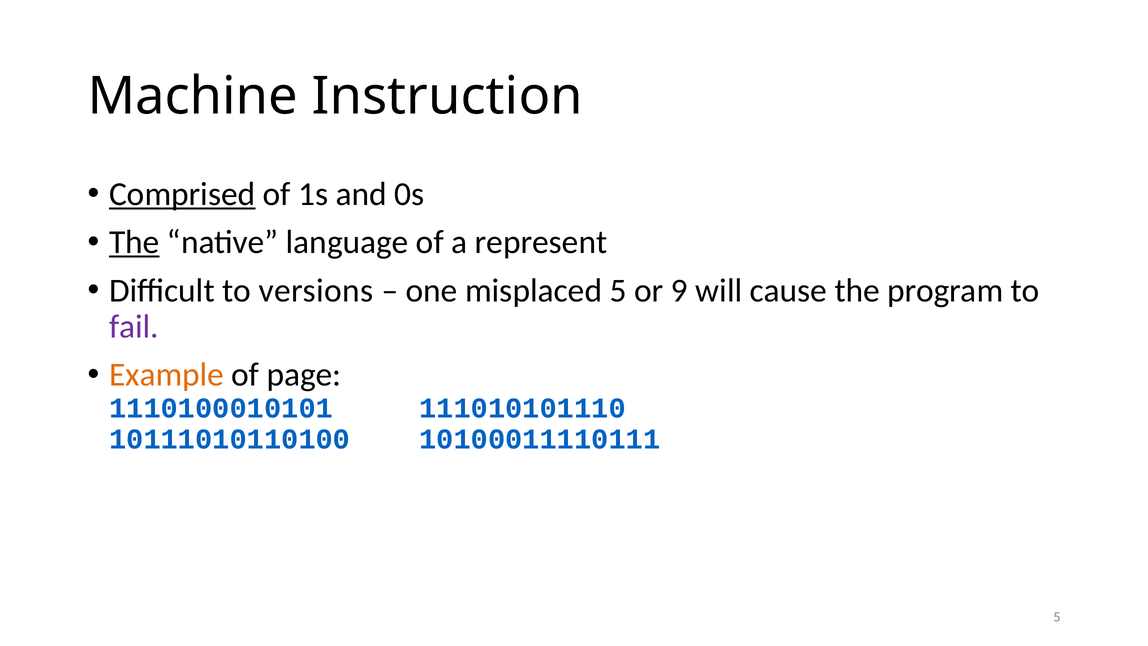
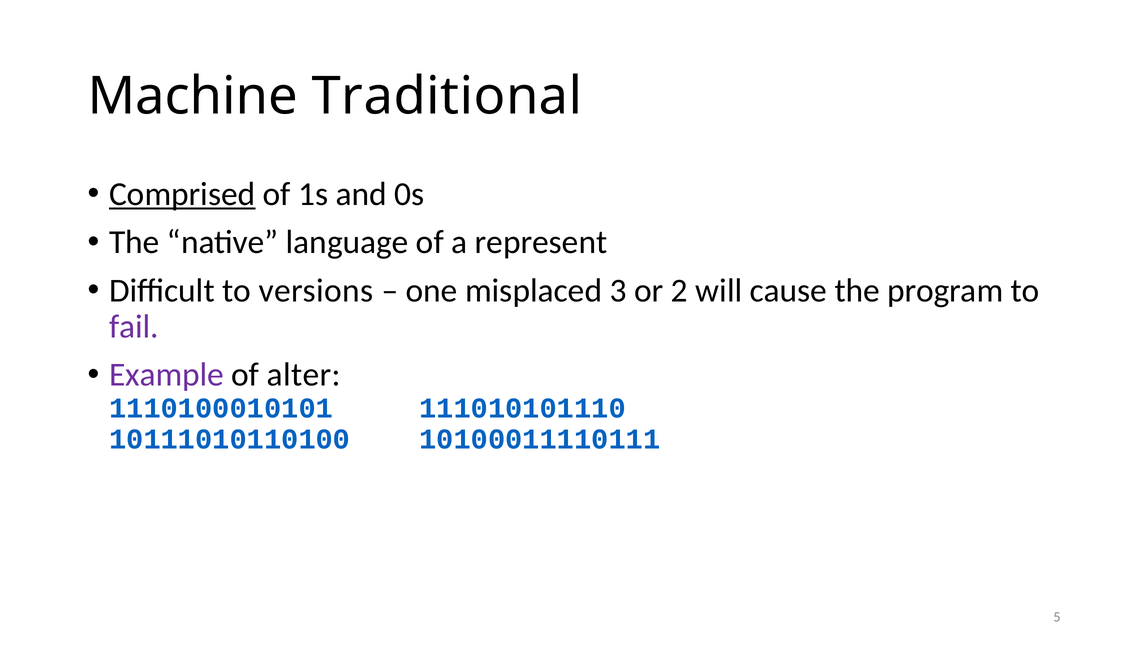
Instruction: Instruction -> Traditional
The at (134, 242) underline: present -> none
misplaced 5: 5 -> 3
9: 9 -> 2
Example colour: orange -> purple
page: page -> alter
